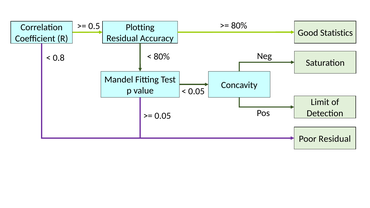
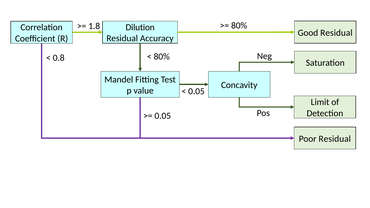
0.5: 0.5 -> 1.8
Plotting: Plotting -> Dilution
Good Statistics: Statistics -> Residual
